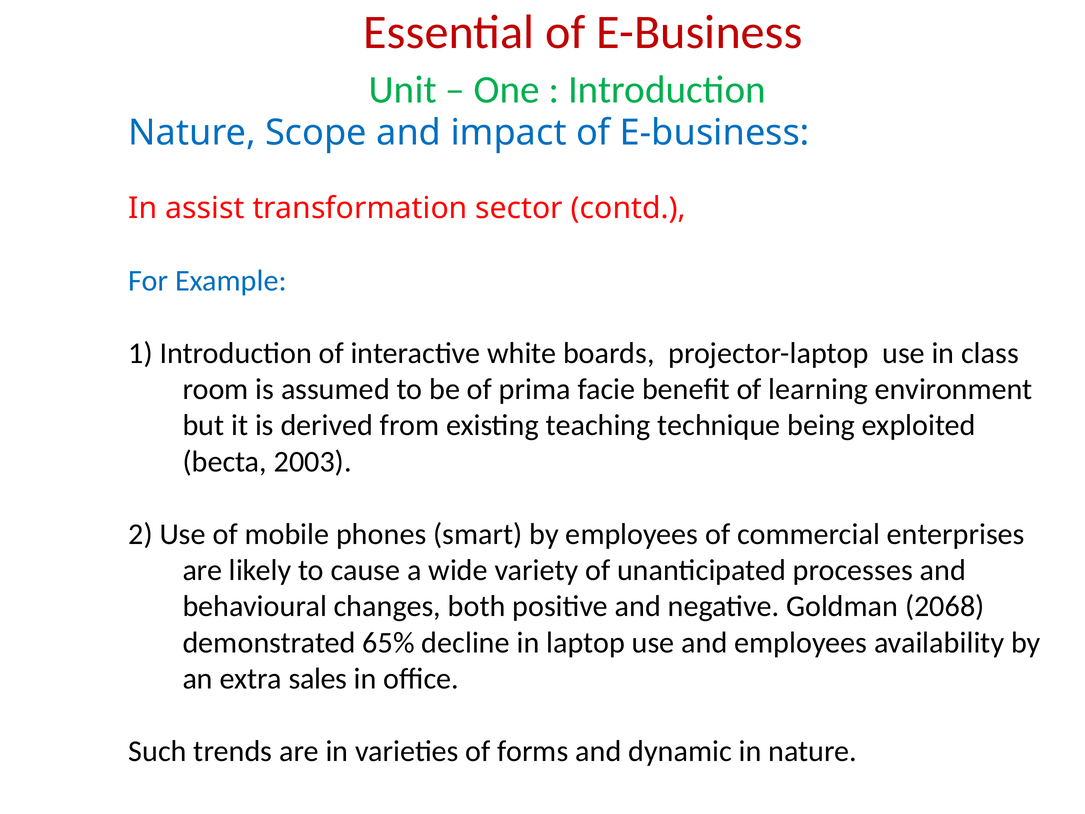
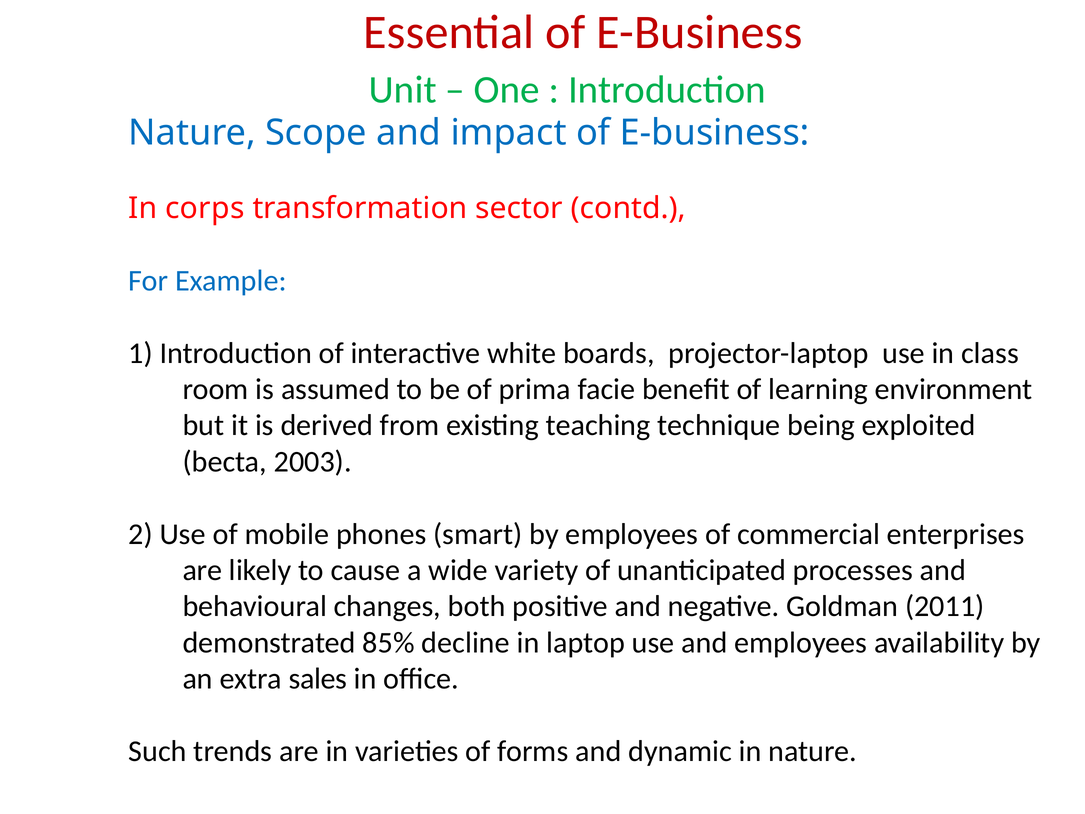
assist: assist -> corps
2068: 2068 -> 2011
65%: 65% -> 85%
